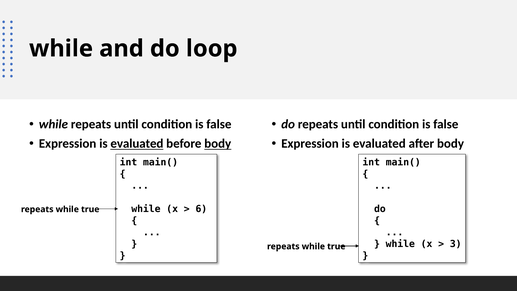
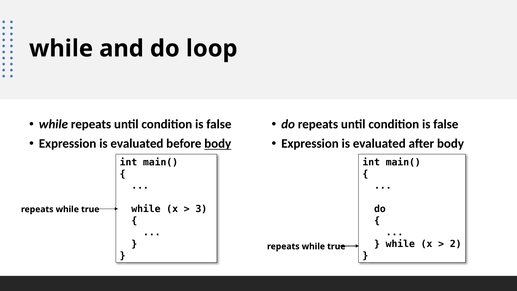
evaluated at (137, 144) underline: present -> none
6: 6 -> 3
3: 3 -> 2
